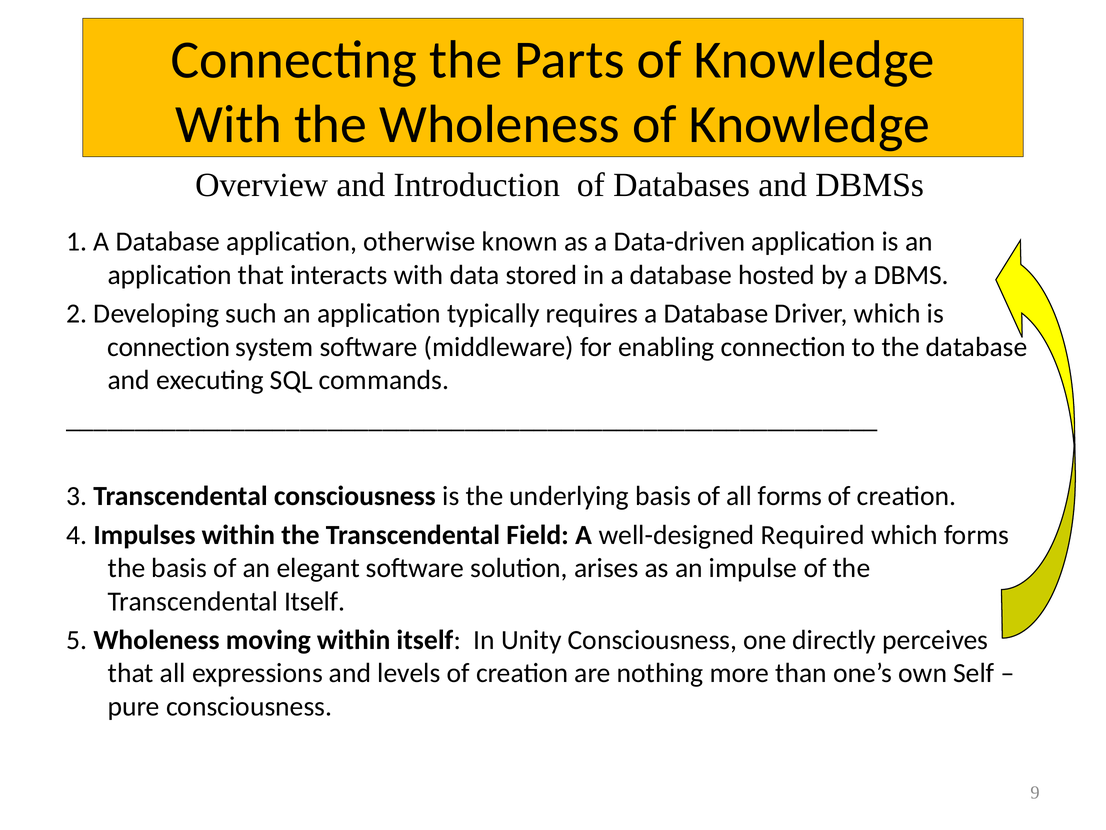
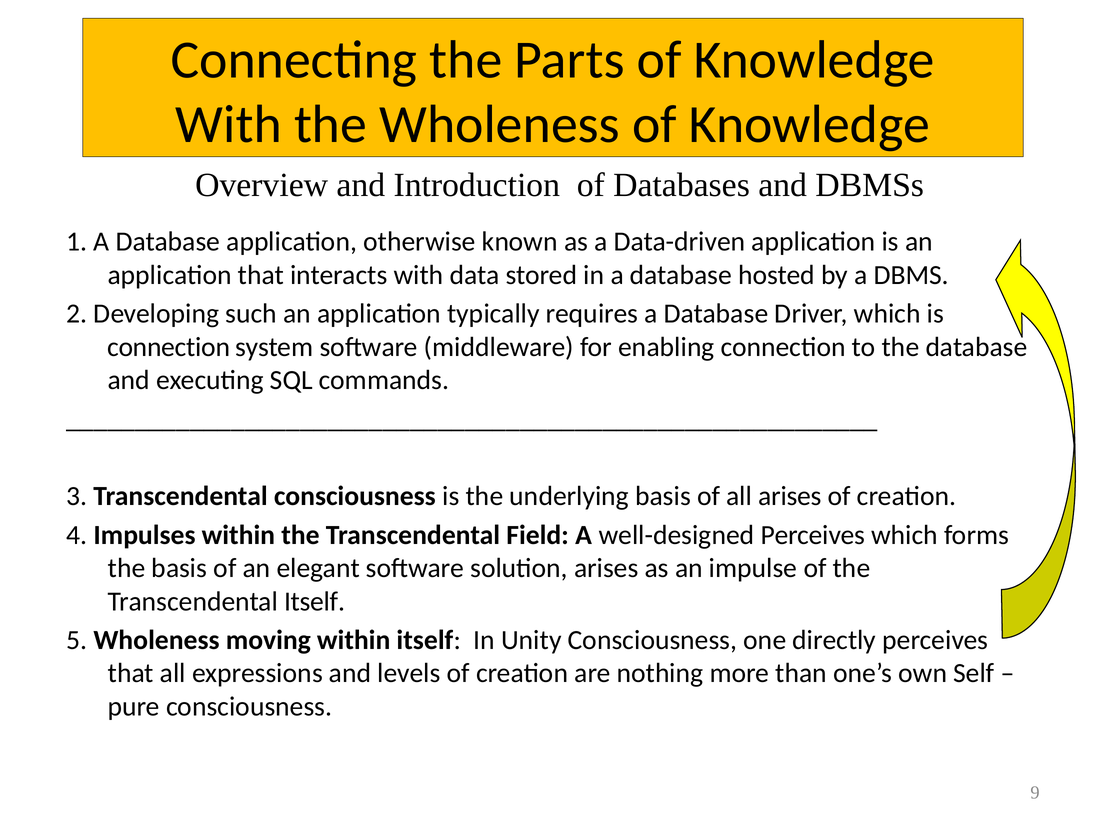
all forms: forms -> arises
well-designed Required: Required -> Perceives
